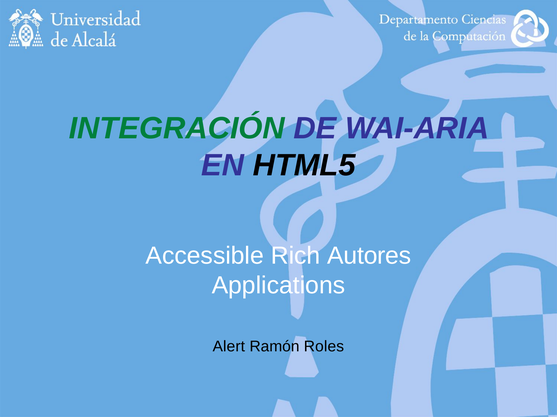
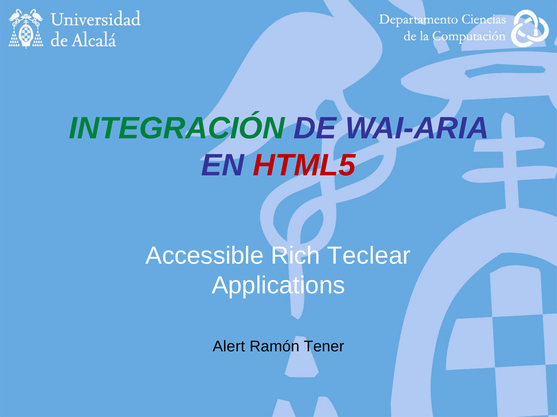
HTML5 colour: black -> red
Autores: Autores -> Teclear
Roles: Roles -> Tener
